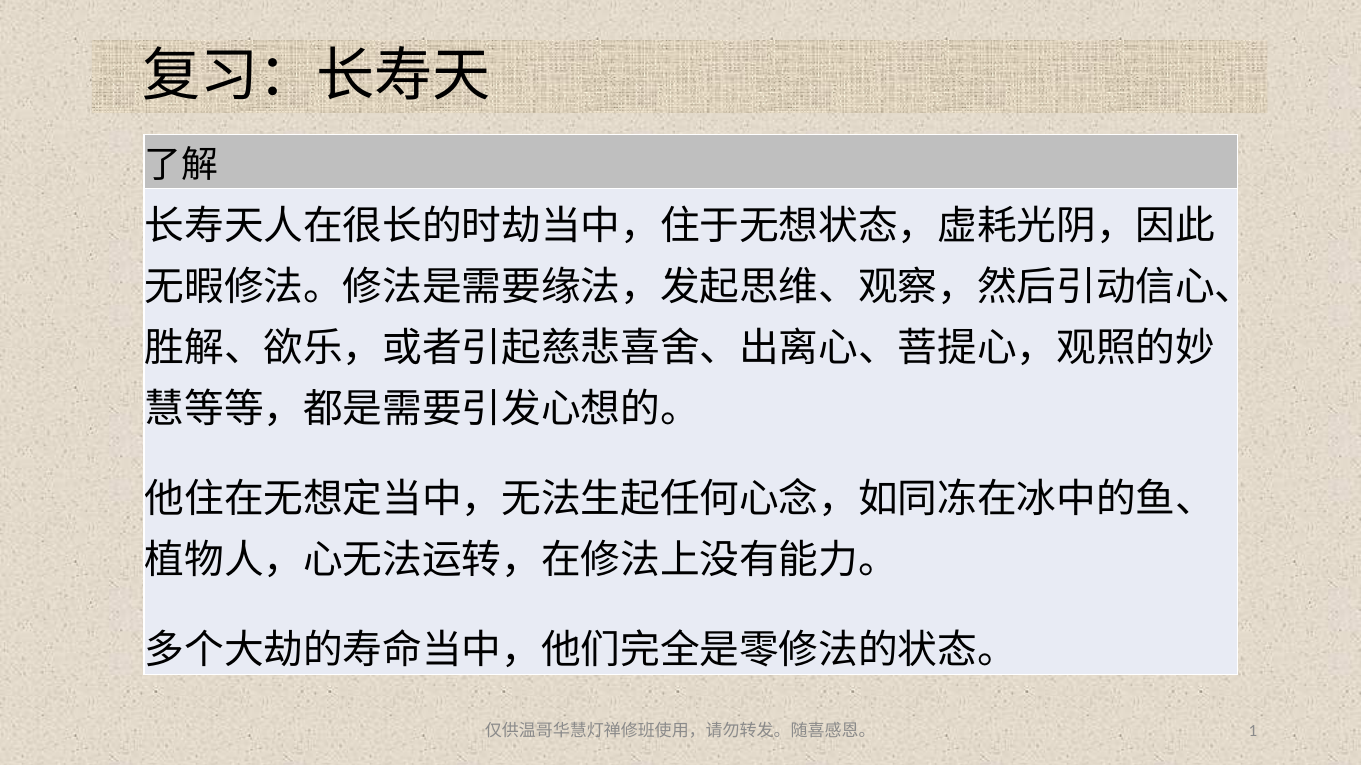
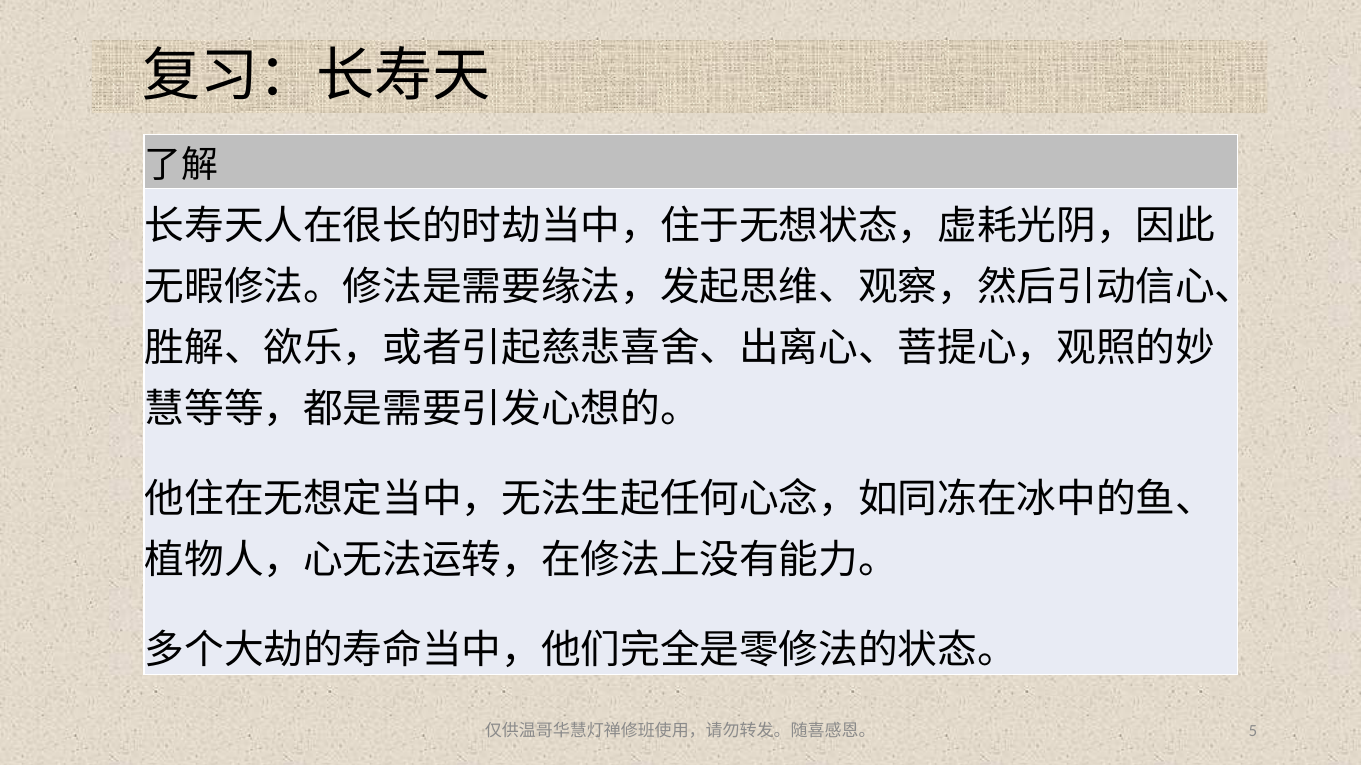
1: 1 -> 5
